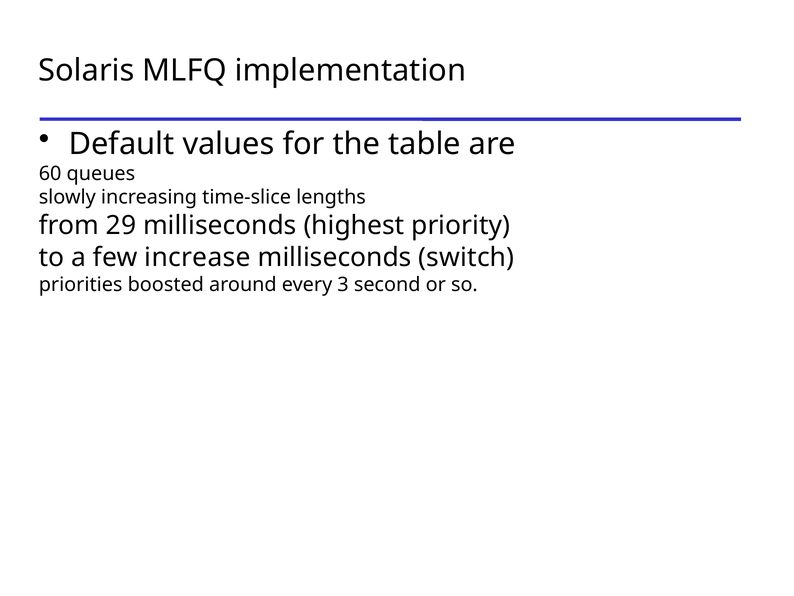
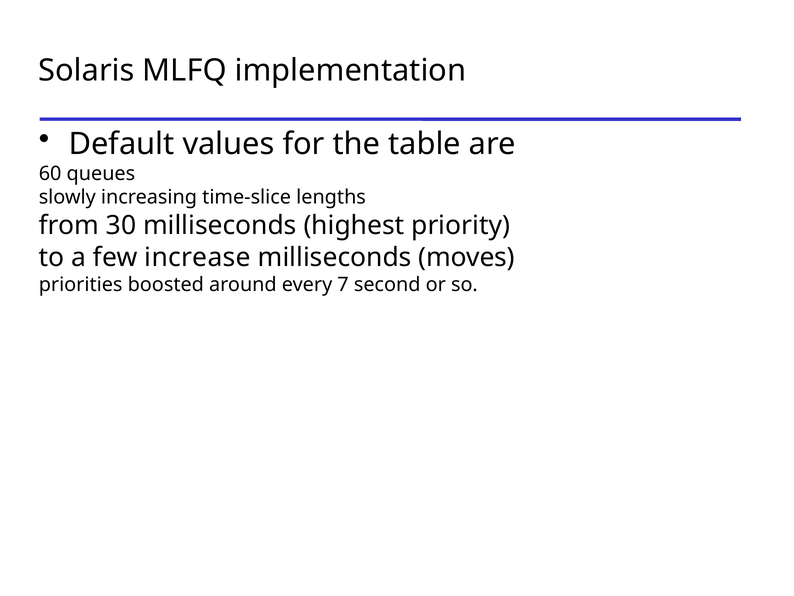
29: 29 -> 30
switch: switch -> moves
3: 3 -> 7
